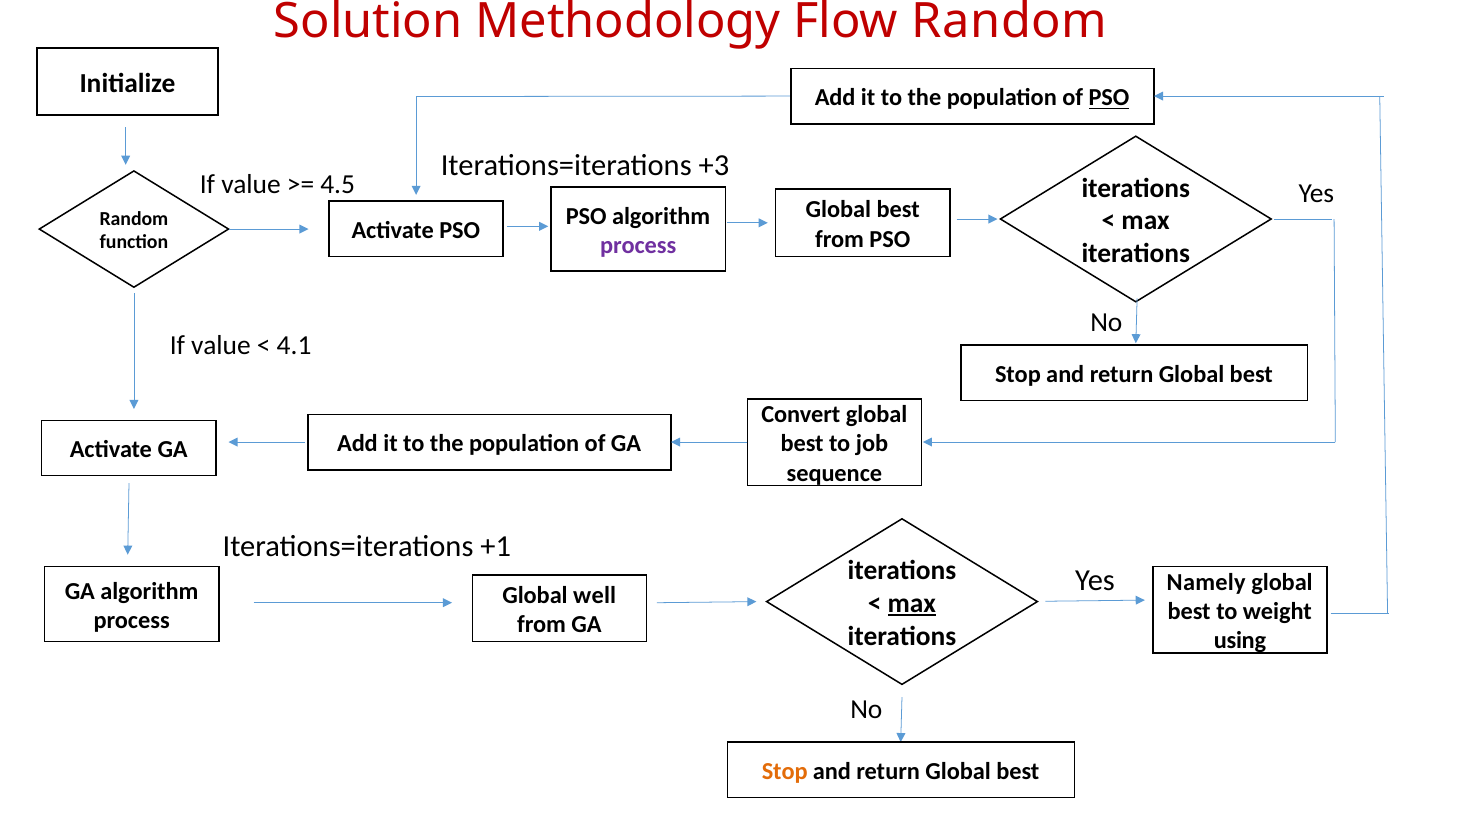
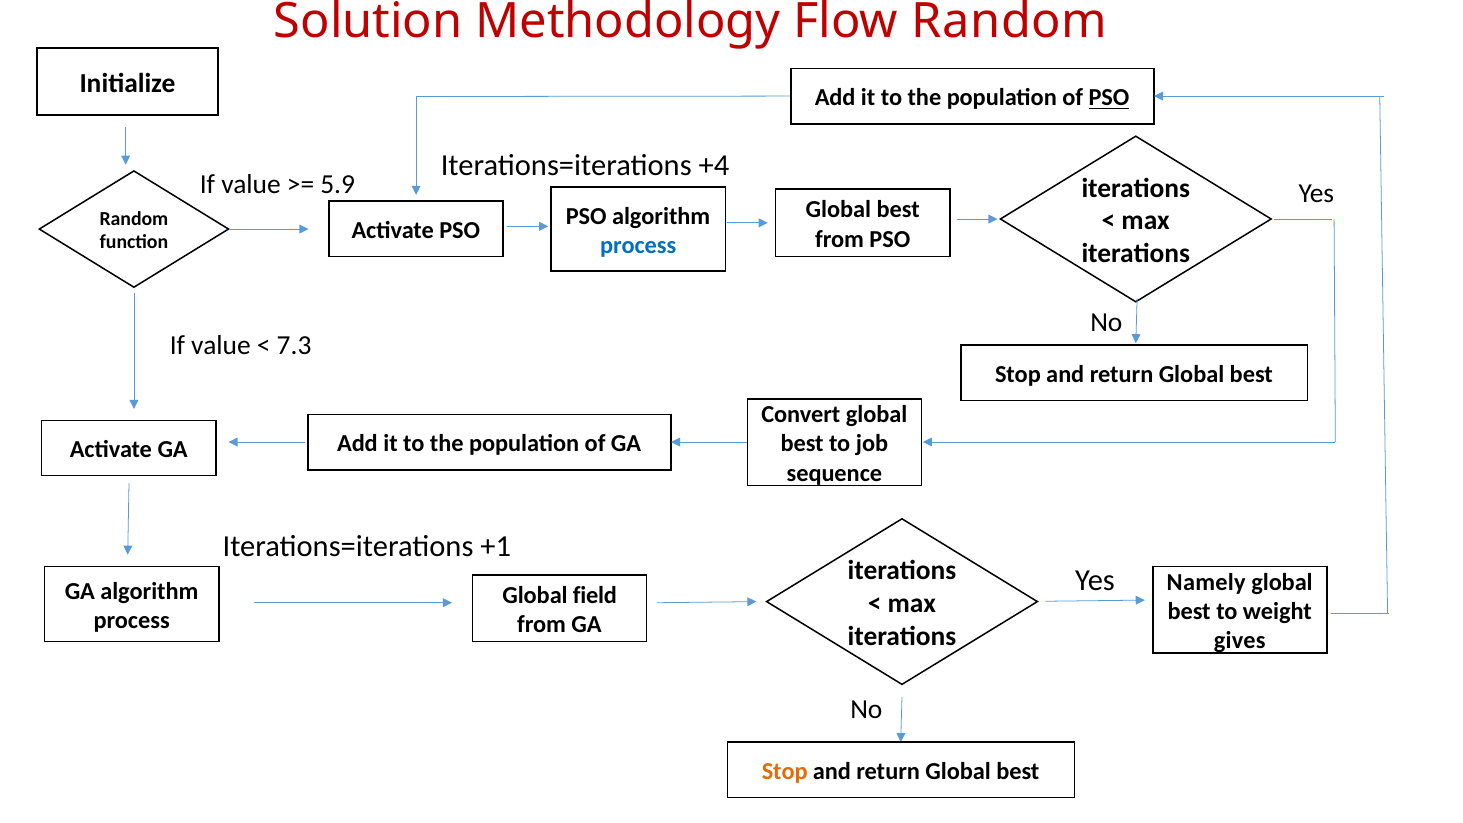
+3: +3 -> +4
4.5: 4.5 -> 5.9
process at (638, 245) colour: purple -> blue
4.1: 4.1 -> 7.3
well: well -> field
max at (912, 603) underline: present -> none
using: using -> gives
